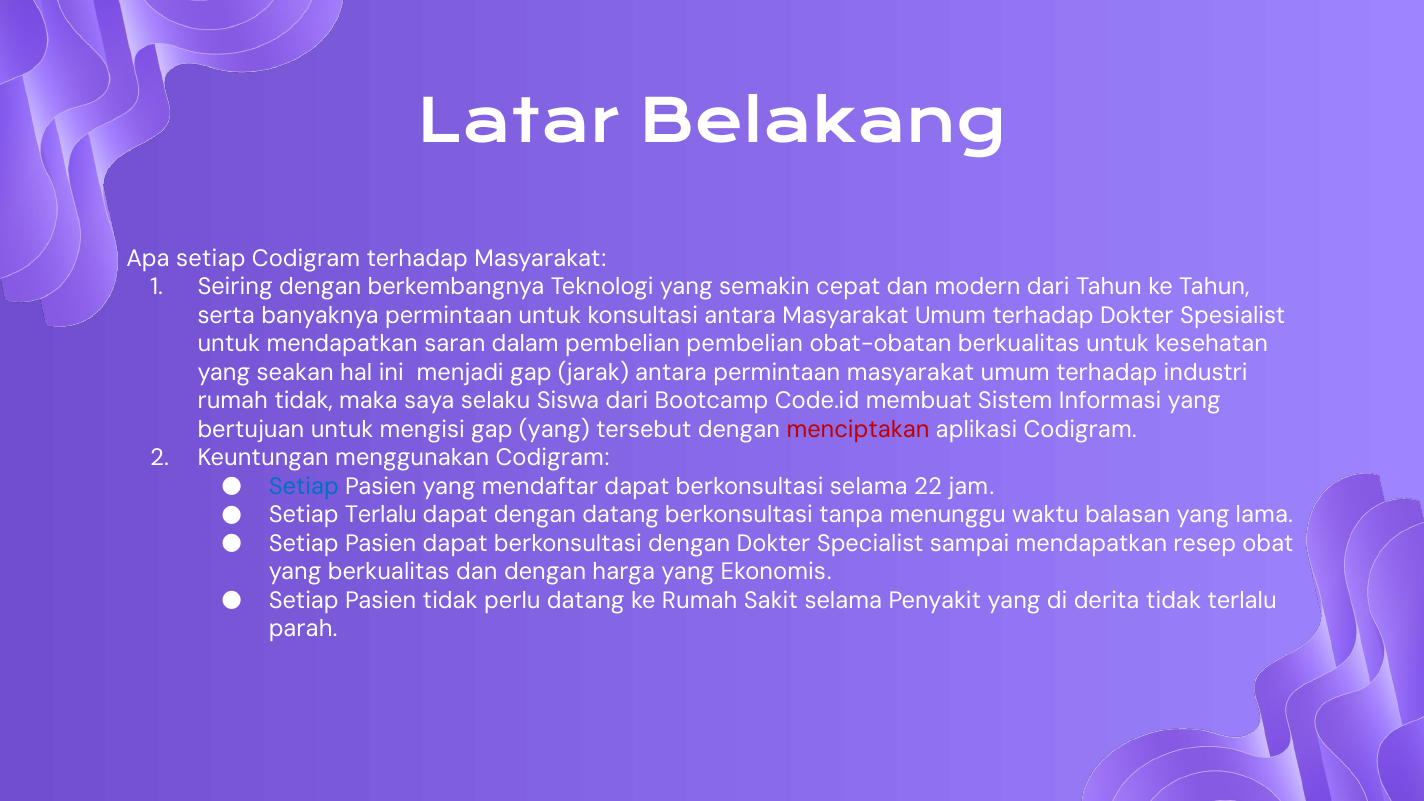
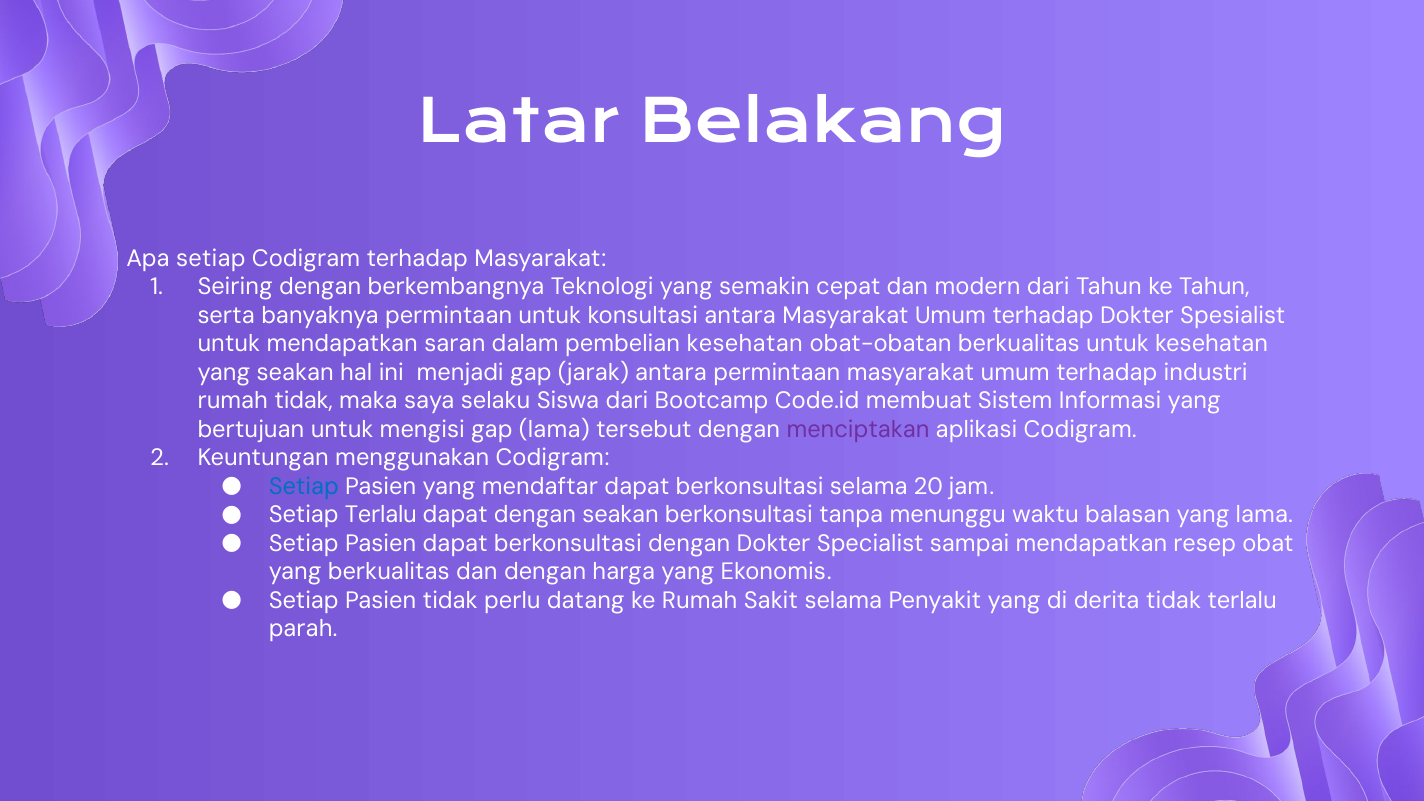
pembelian pembelian: pembelian -> kesehatan
gap yang: yang -> lama
menciptakan colour: red -> purple
22: 22 -> 20
dengan datang: datang -> seakan
